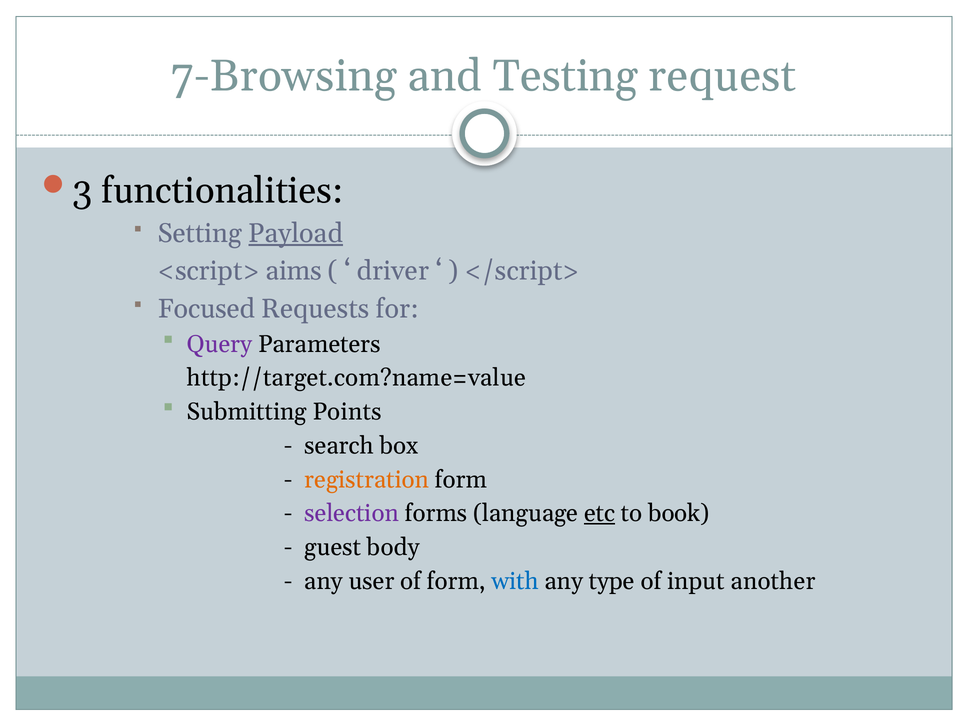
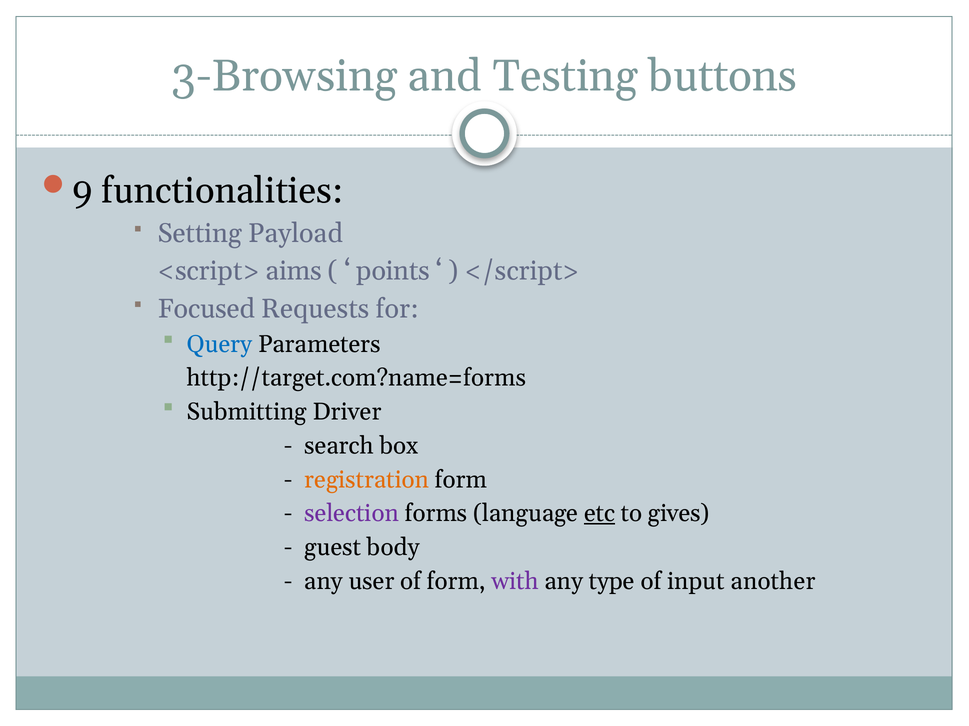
7-Browsing: 7-Browsing -> 3-Browsing
request: request -> buttons
3: 3 -> 9
Payload underline: present -> none
driver: driver -> points
Query colour: purple -> blue
http://target.com?name=value: http://target.com?name=value -> http://target.com?name=forms
Points: Points -> Driver
book: book -> gives
with colour: blue -> purple
